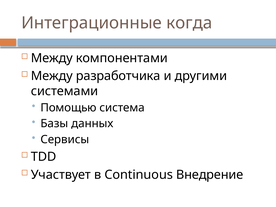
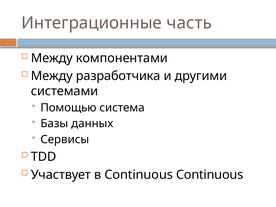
когда: когда -> часть
Continuous Внедрение: Внедрение -> Continuous
